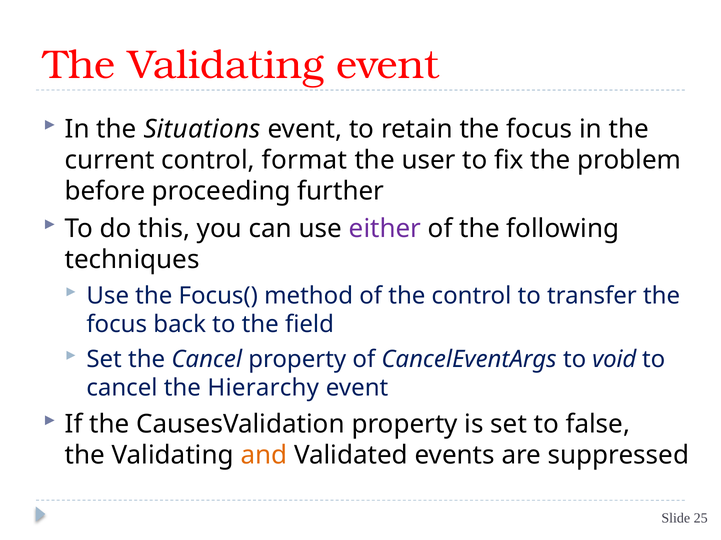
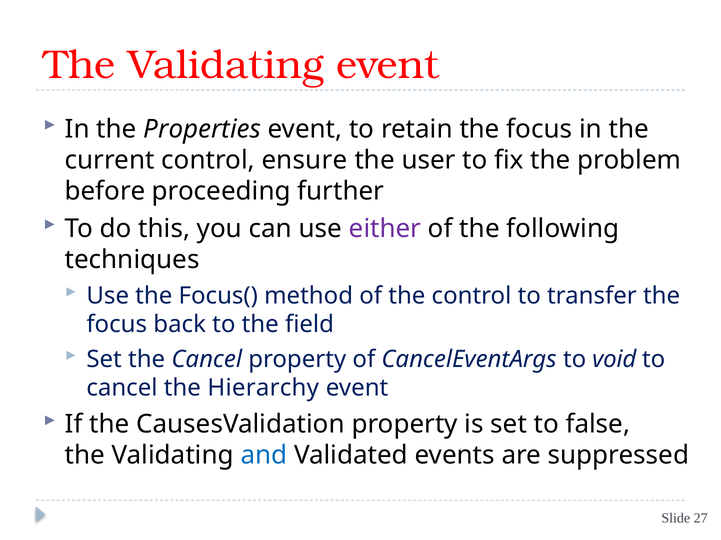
Situations: Situations -> Properties
format: format -> ensure
and colour: orange -> blue
25: 25 -> 27
